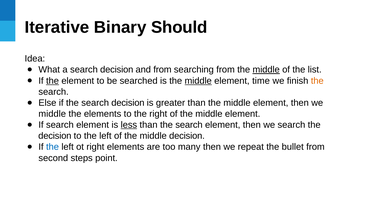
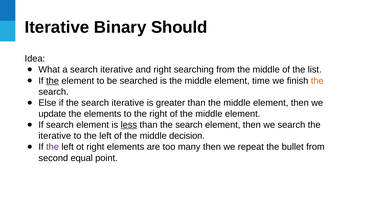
a search decision: decision -> iterative
and from: from -> right
middle at (266, 70) underline: present -> none
middle at (198, 81) underline: present -> none
the search decision: decision -> iterative
middle at (52, 114): middle -> update
decision at (55, 136): decision -> iterative
the at (52, 147) colour: blue -> purple
steps: steps -> equal
